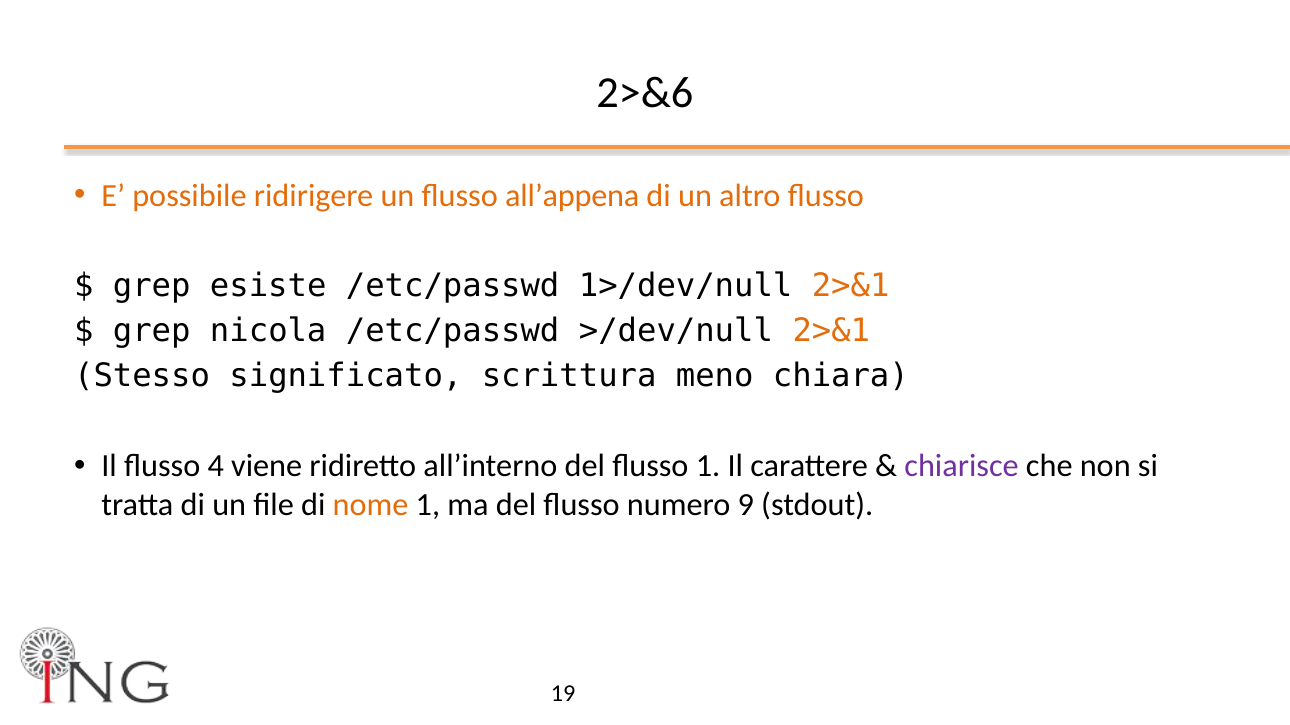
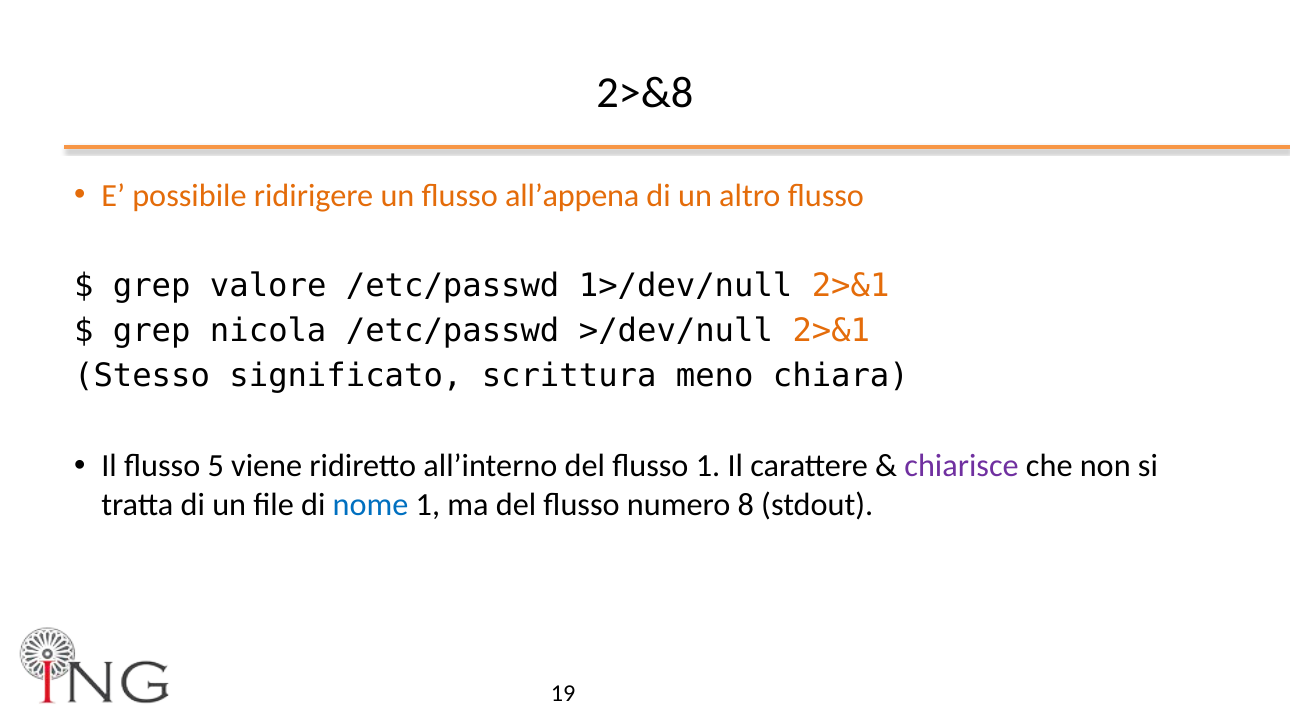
2>&6: 2>&6 -> 2>&8
esiste: esiste -> valore
4: 4 -> 5
nome colour: orange -> blue
9: 9 -> 8
